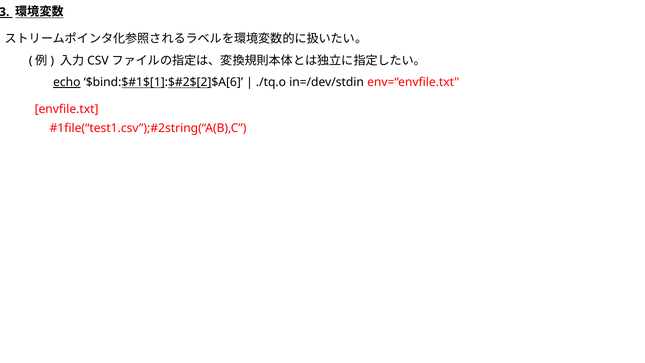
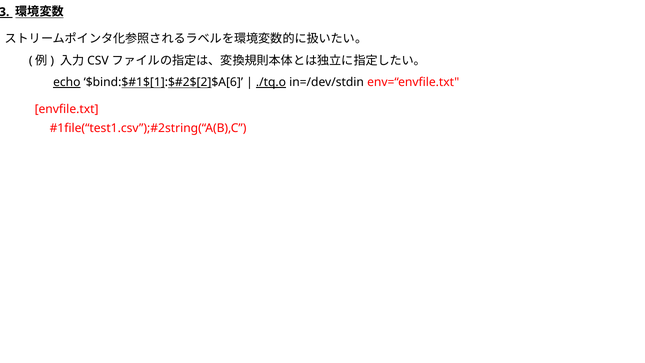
./tq.o underline: none -> present
